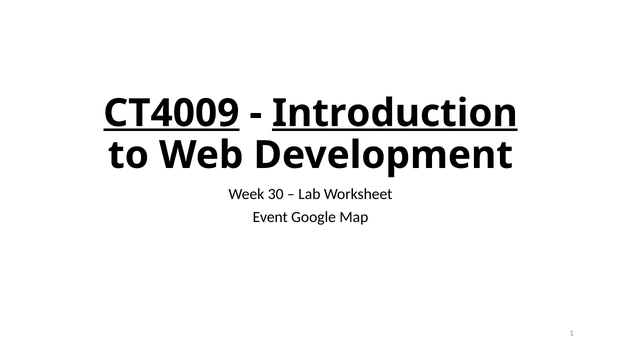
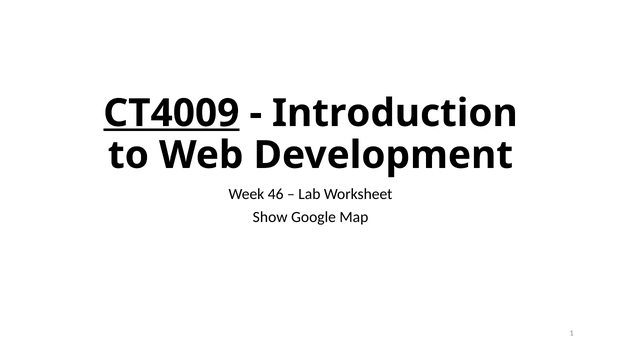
Introduction underline: present -> none
30: 30 -> 46
Event: Event -> Show
